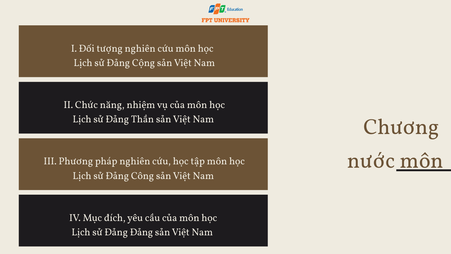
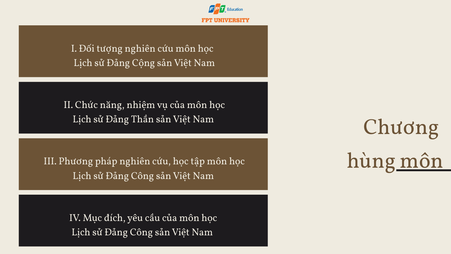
nước: nước -> hùng
Đảng at (141, 232): Đảng -> Công
